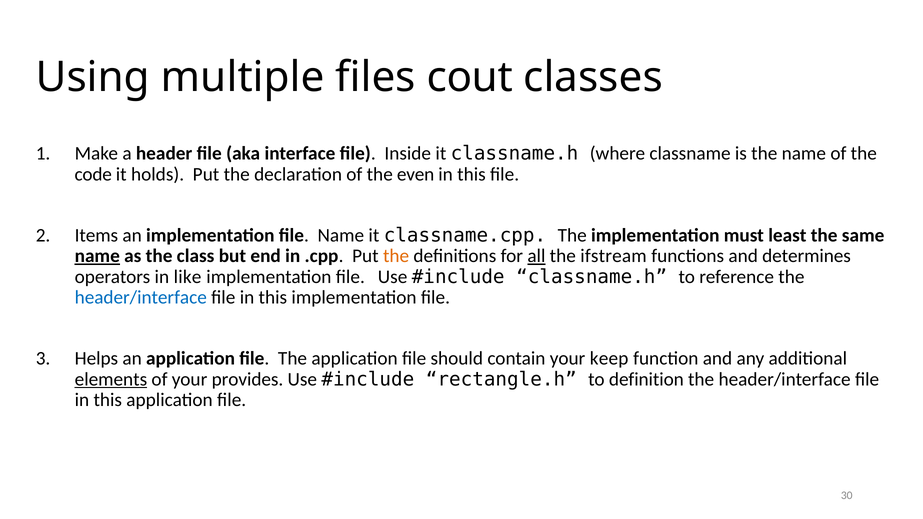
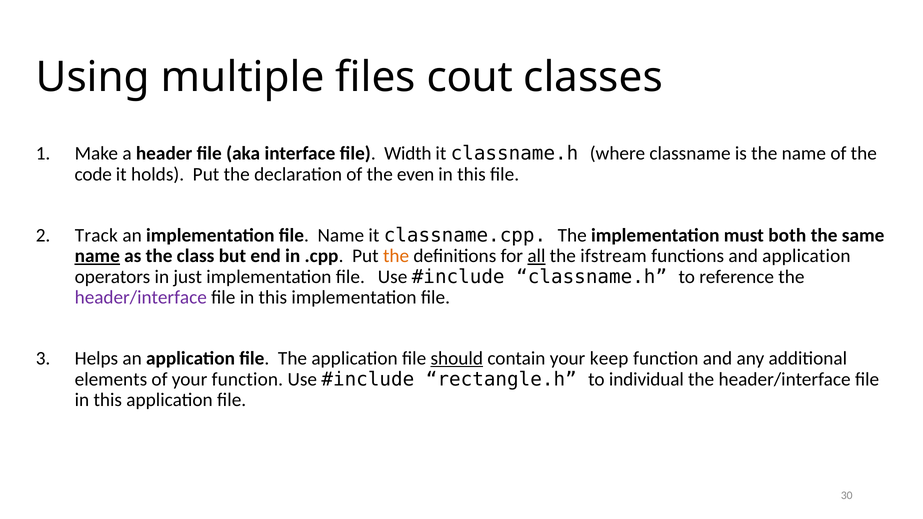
Inside: Inside -> Width
Items: Items -> Track
least: least -> both
and determines: determines -> application
like: like -> just
header/interface at (141, 298) colour: blue -> purple
should underline: none -> present
elements underline: present -> none
your provides: provides -> function
definition: definition -> individual
